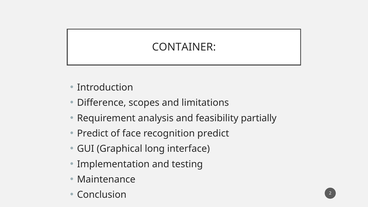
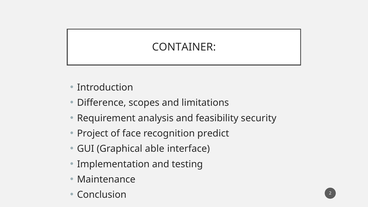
partially: partially -> security
Predict at (93, 133): Predict -> Project
long: long -> able
